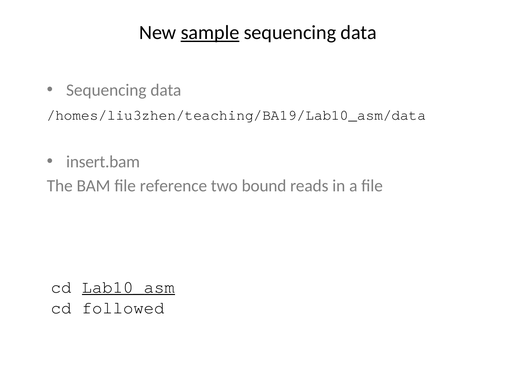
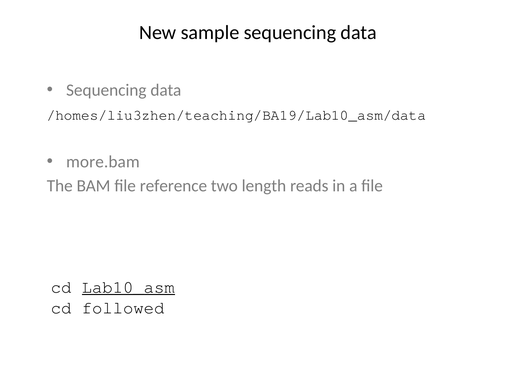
sample underline: present -> none
insert.bam: insert.bam -> more.bam
bound: bound -> length
